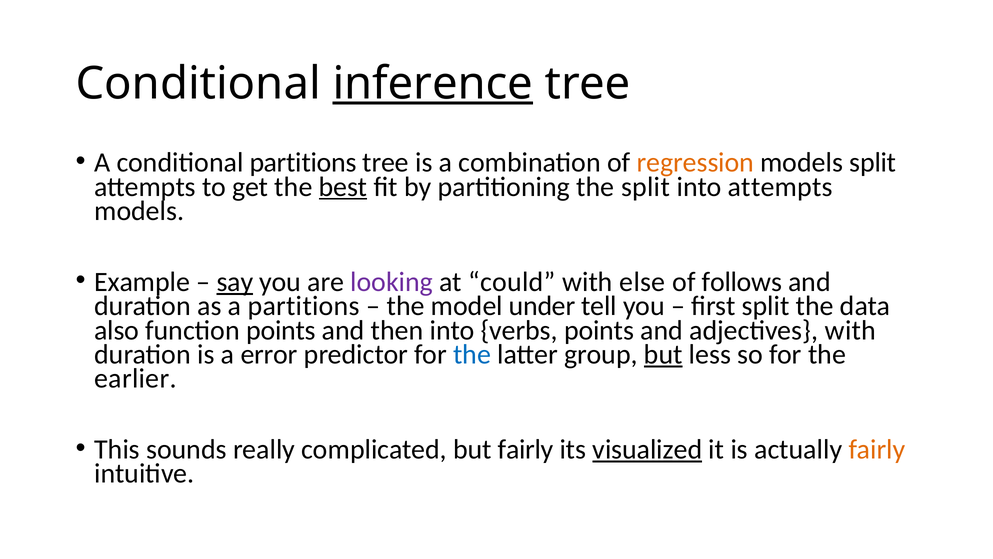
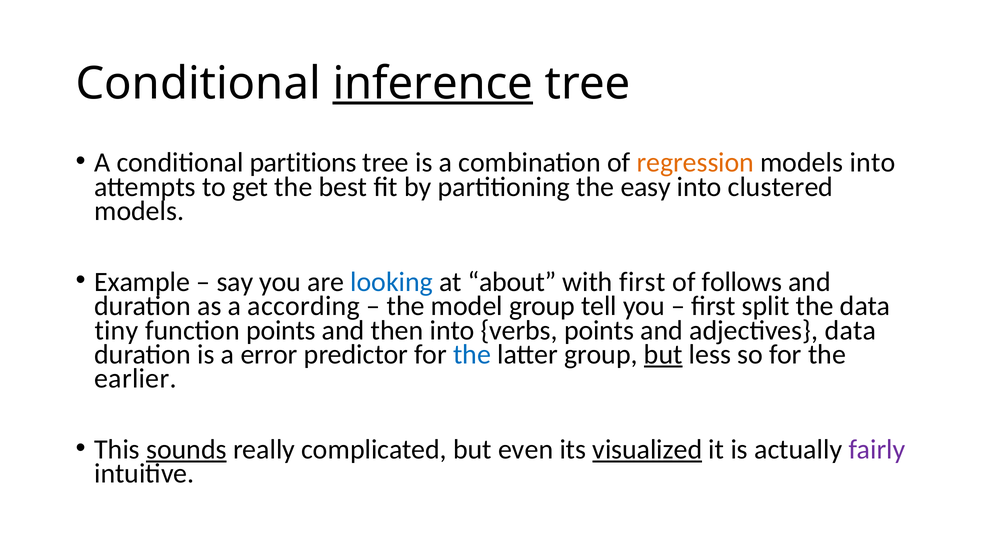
models split: split -> into
best underline: present -> none
the split: split -> easy
into attempts: attempts -> clustered
say underline: present -> none
looking colour: purple -> blue
could: could -> about
with else: else -> first
a partitions: partitions -> according
model under: under -> group
also: also -> tiny
adjectives with: with -> data
sounds underline: none -> present
but fairly: fairly -> even
fairly at (877, 449) colour: orange -> purple
